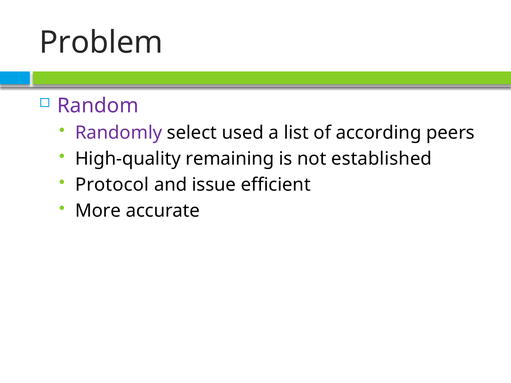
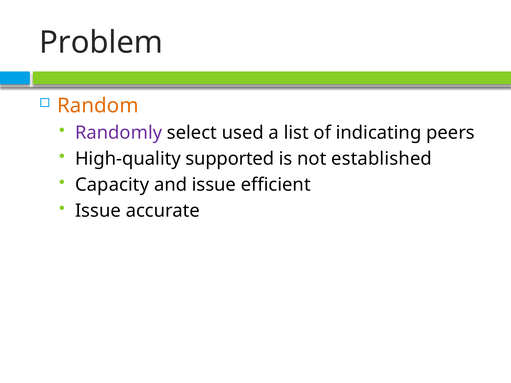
Random colour: purple -> orange
according: according -> indicating
remaining: remaining -> supported
Protocol: Protocol -> Capacity
More at (98, 211): More -> Issue
